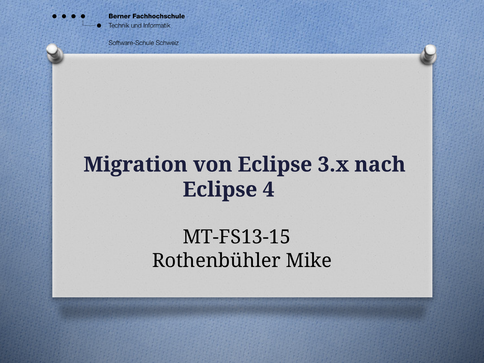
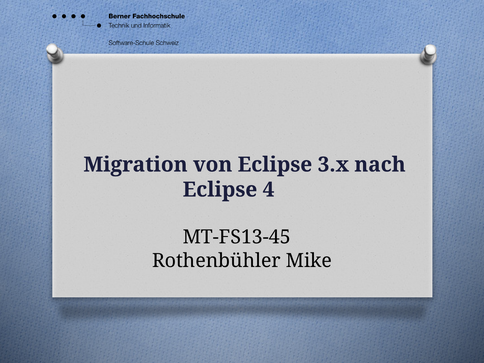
MT-FS13-15: MT-FS13-15 -> MT-FS13-45
